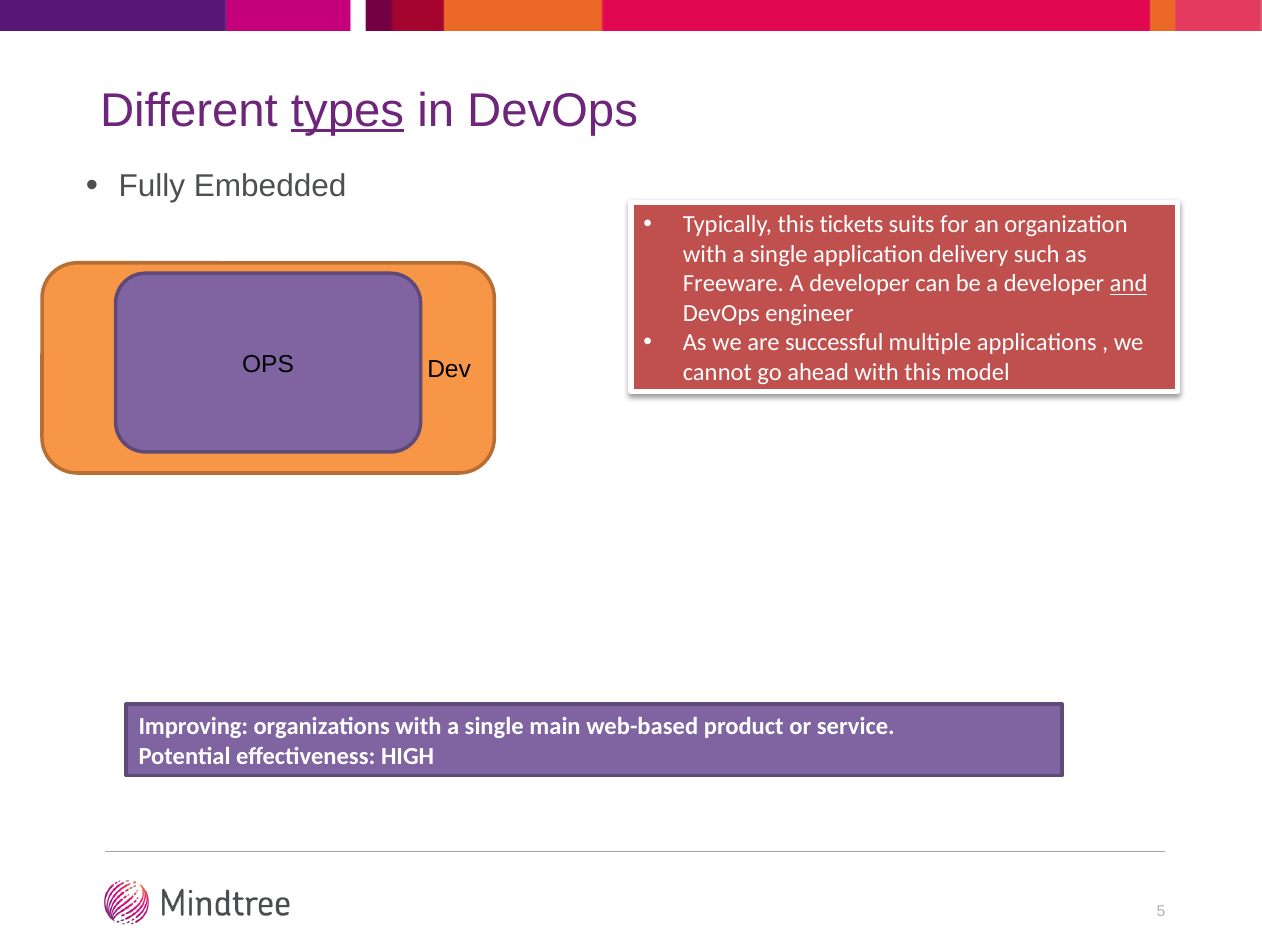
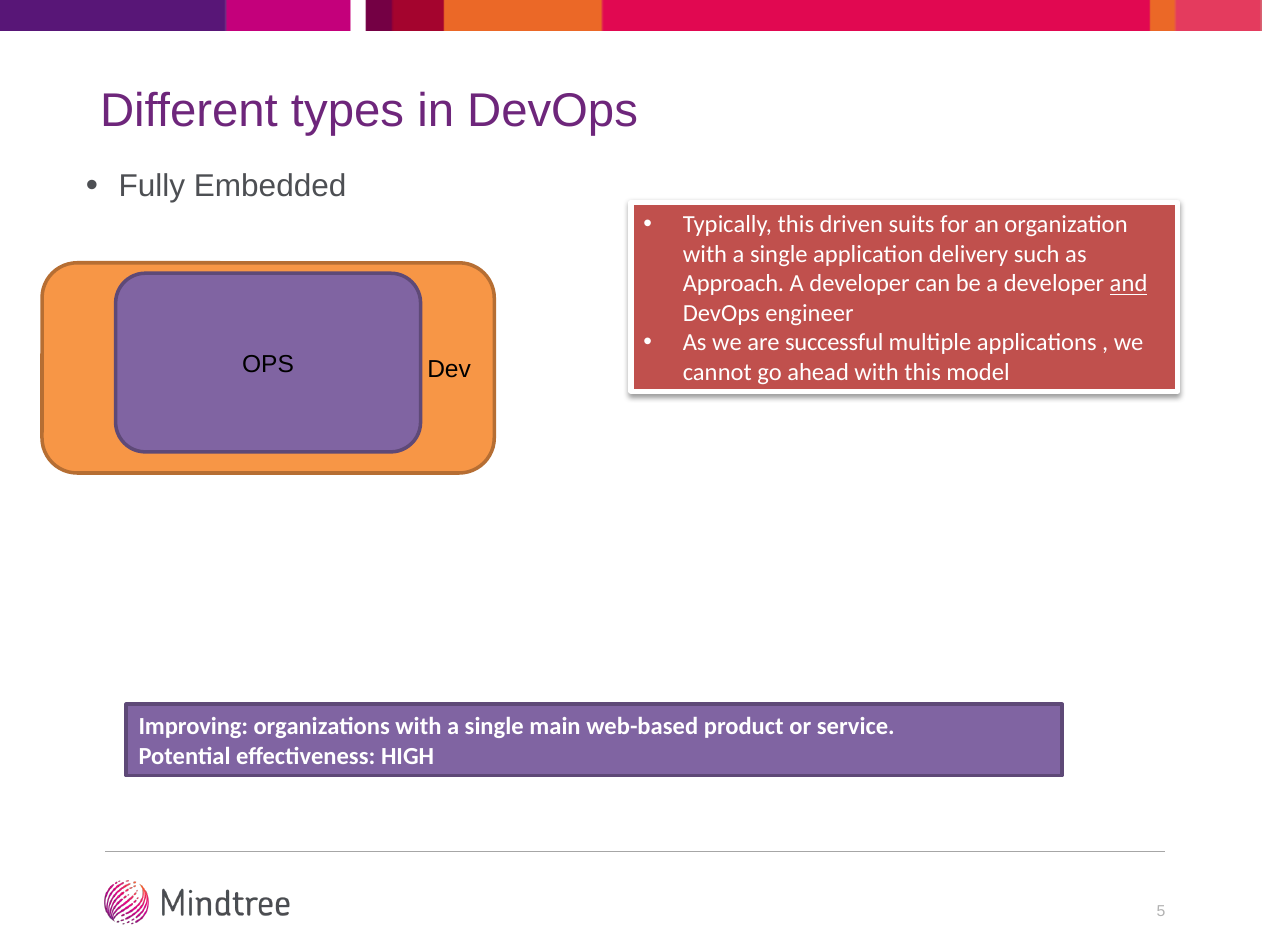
types underline: present -> none
tickets: tickets -> driven
Freeware: Freeware -> Approach
